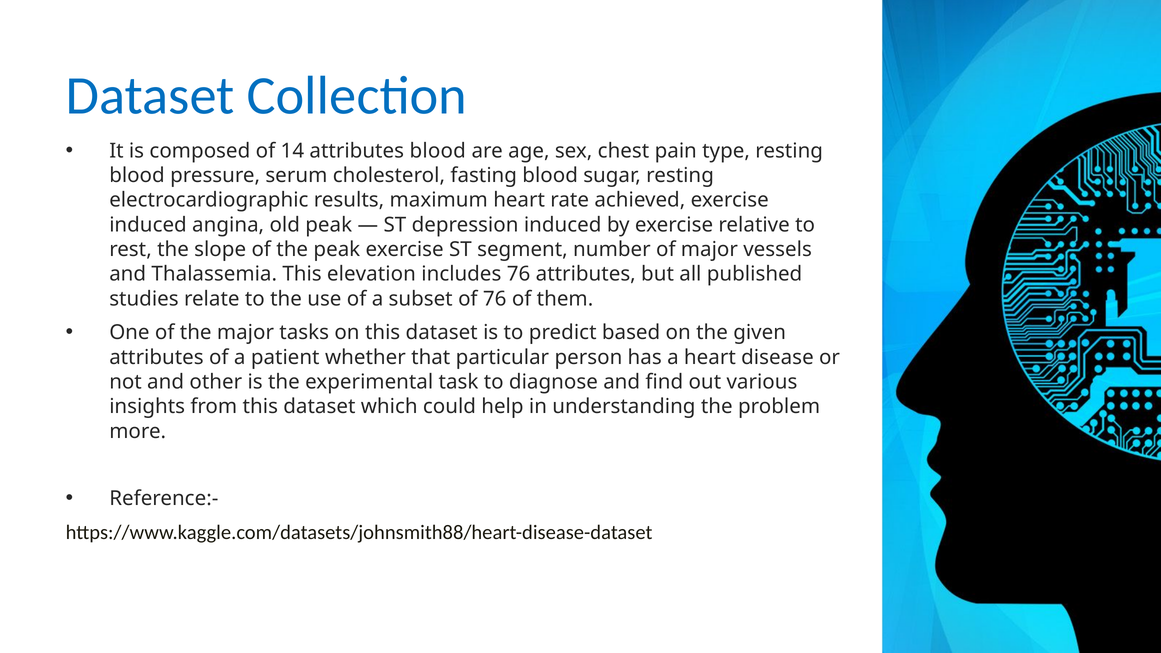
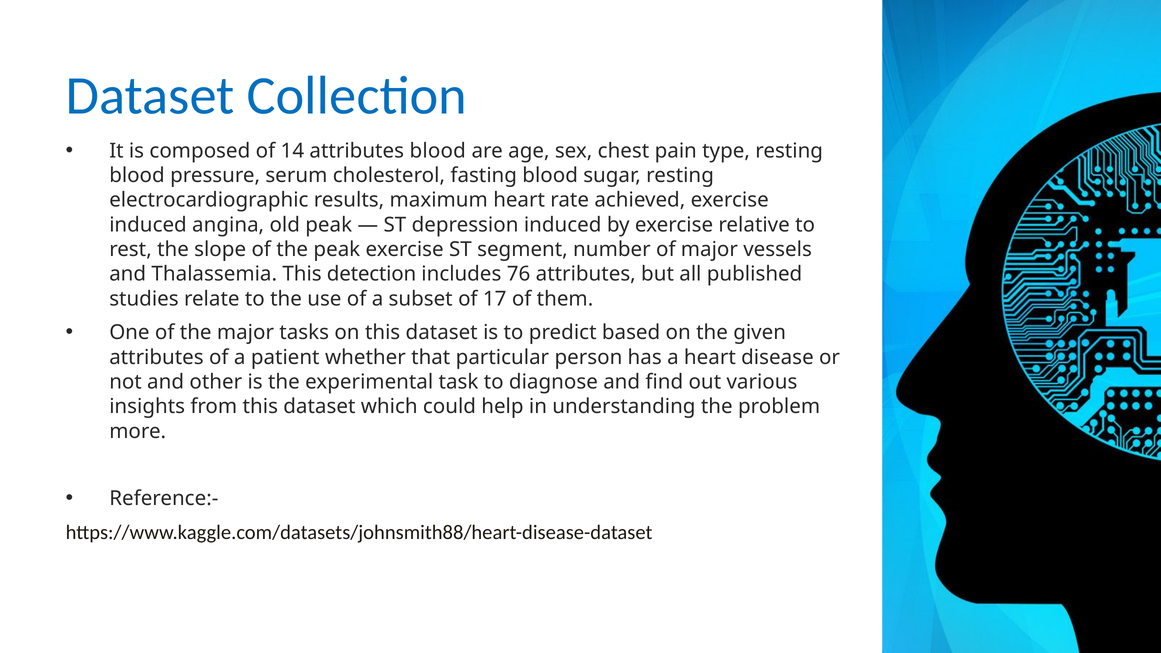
elevation: elevation -> detection
of 76: 76 -> 17
